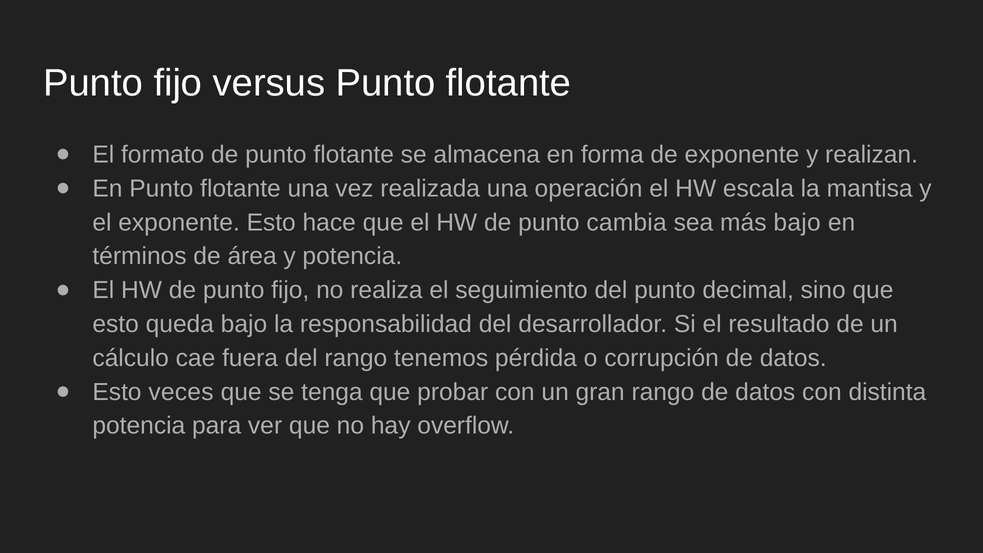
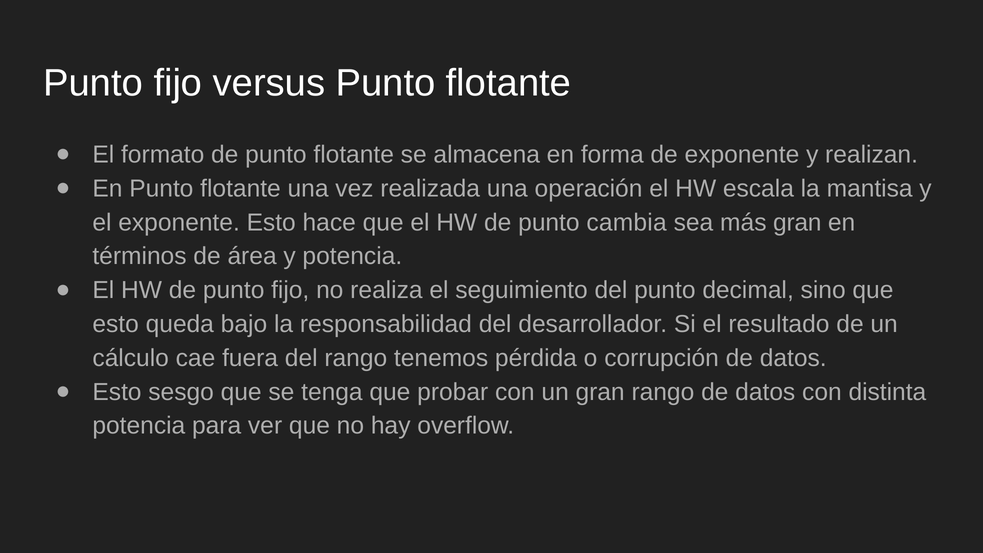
más bajo: bajo -> gran
veces: veces -> sesgo
